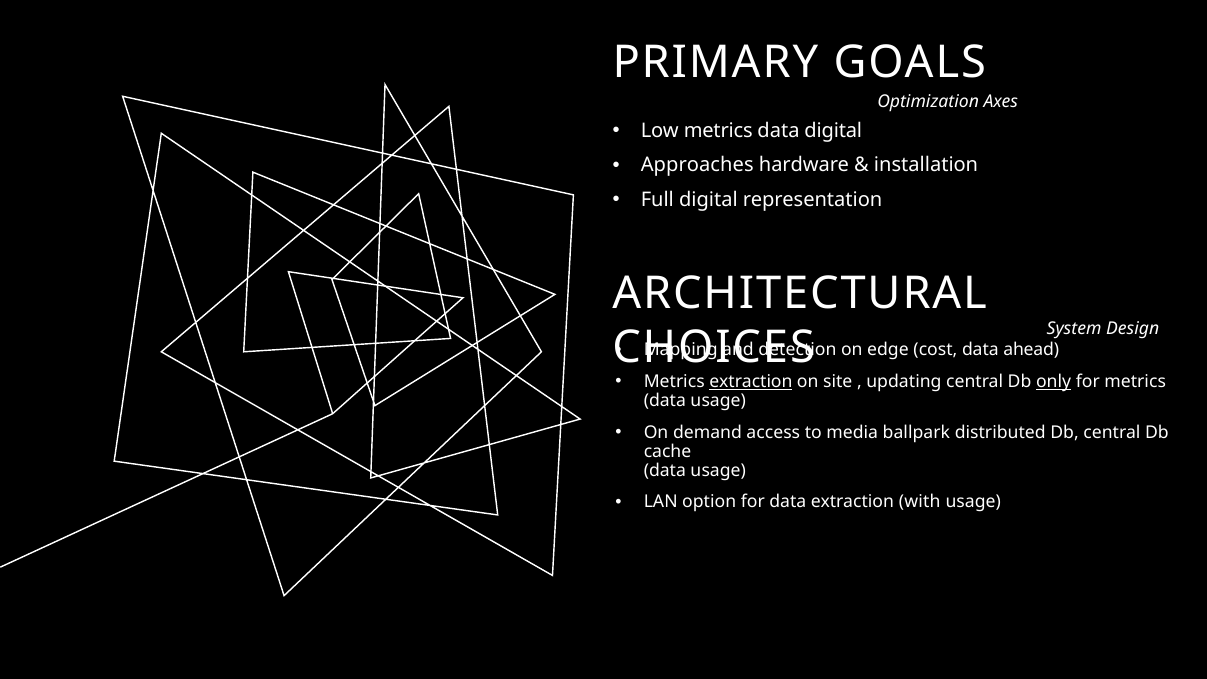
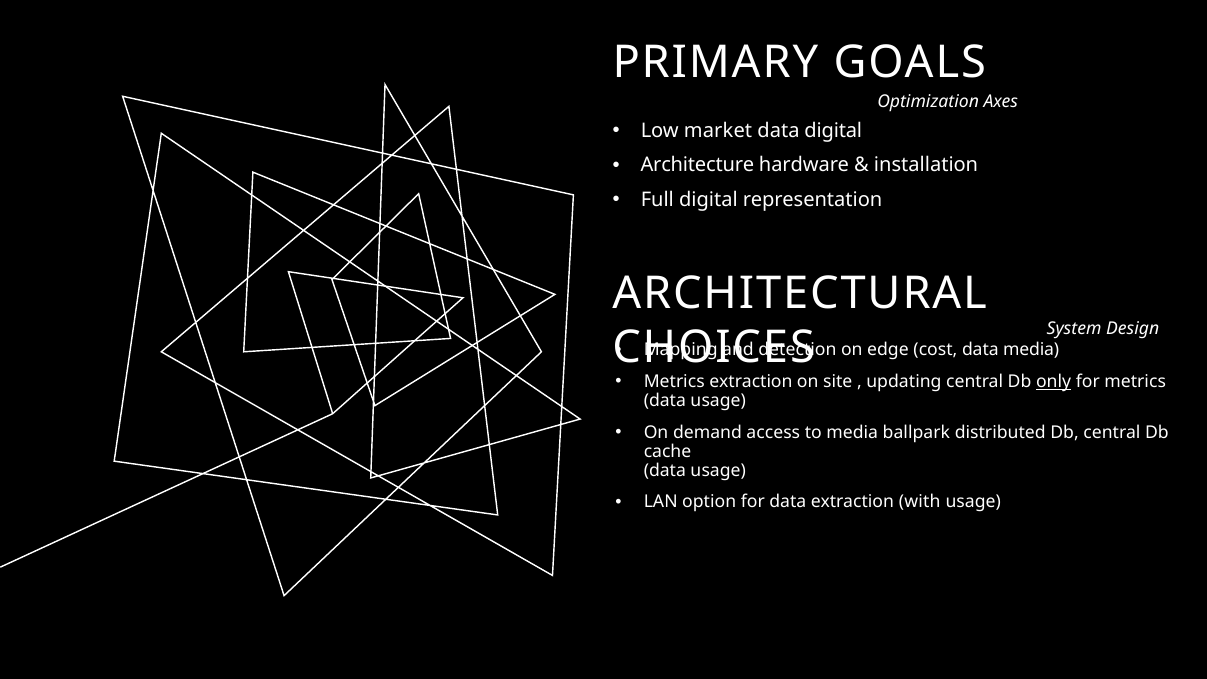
Low metrics: metrics -> market
Approaches: Approaches -> Architecture
data ahead: ahead -> media
extraction at (751, 382) underline: present -> none
